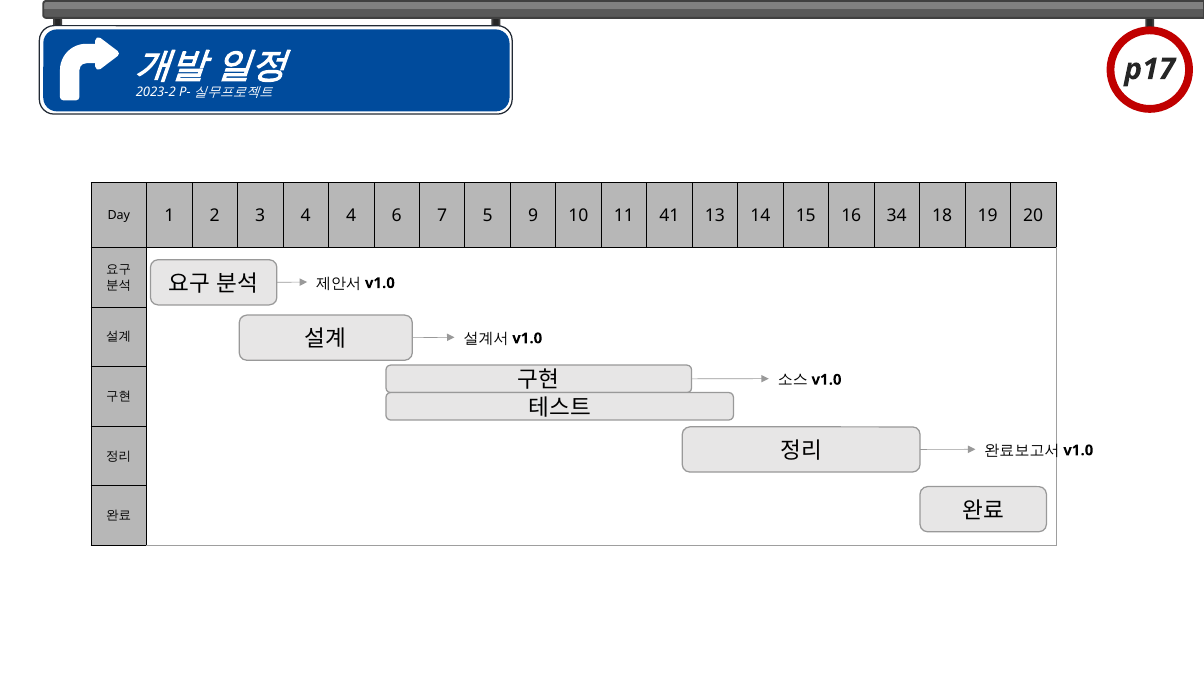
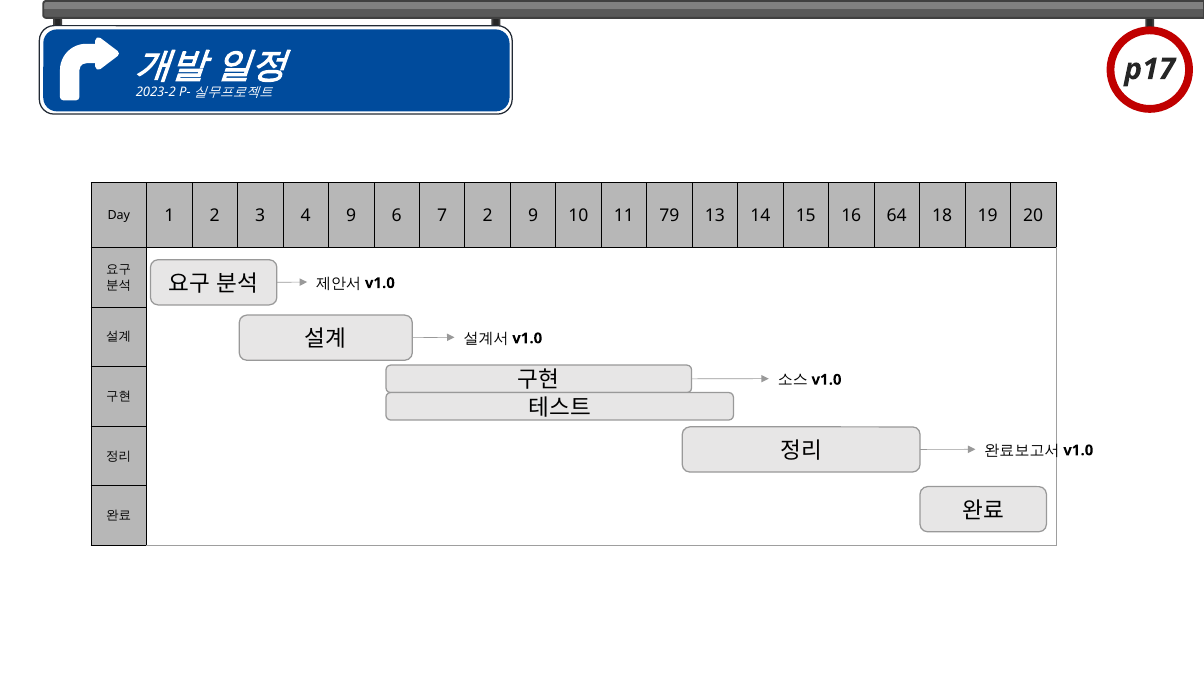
4 4: 4 -> 9
7 5: 5 -> 2
41: 41 -> 79
34: 34 -> 64
